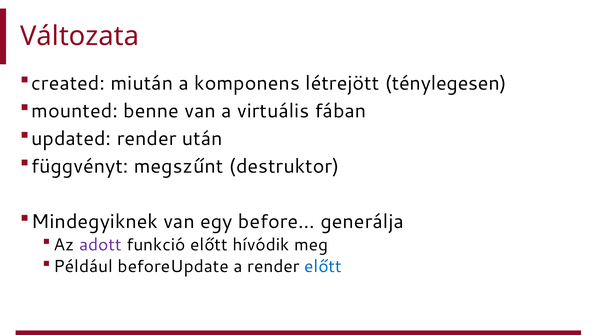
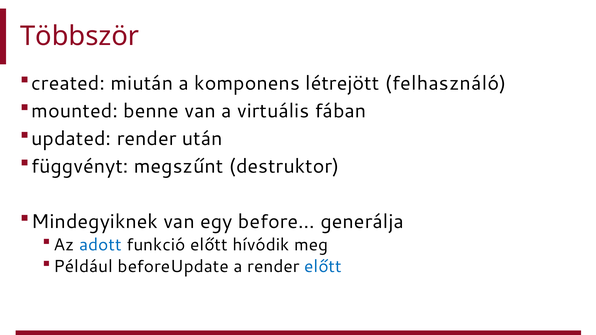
Változata: Változata -> Többször
ténylegesen: ténylegesen -> felhasználó
adott colour: purple -> blue
